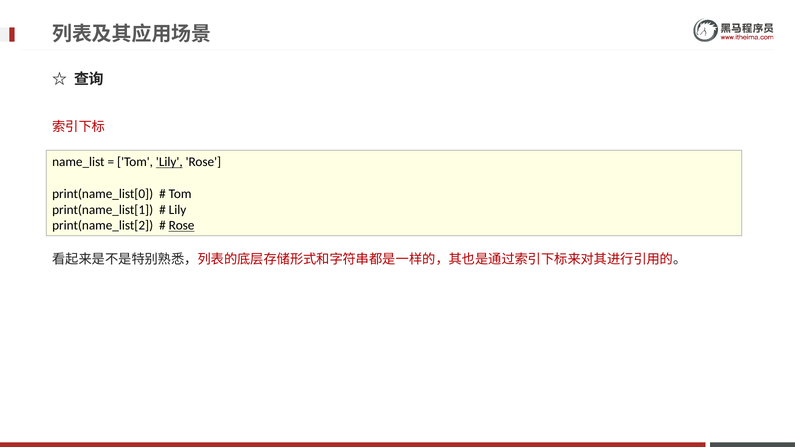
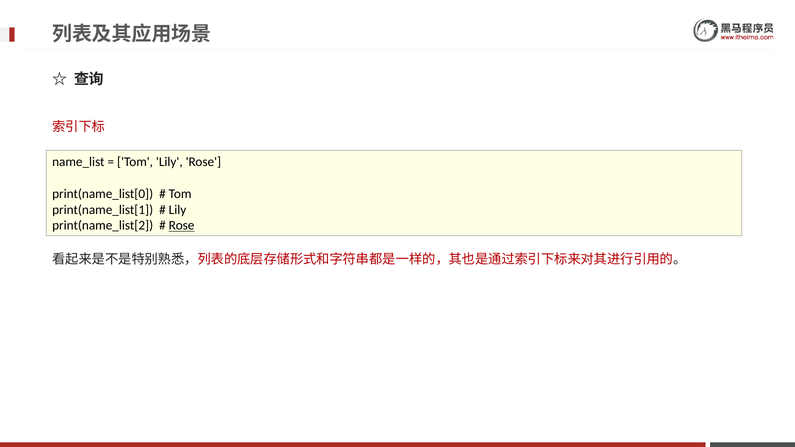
Lily at (169, 162) underline: present -> none
